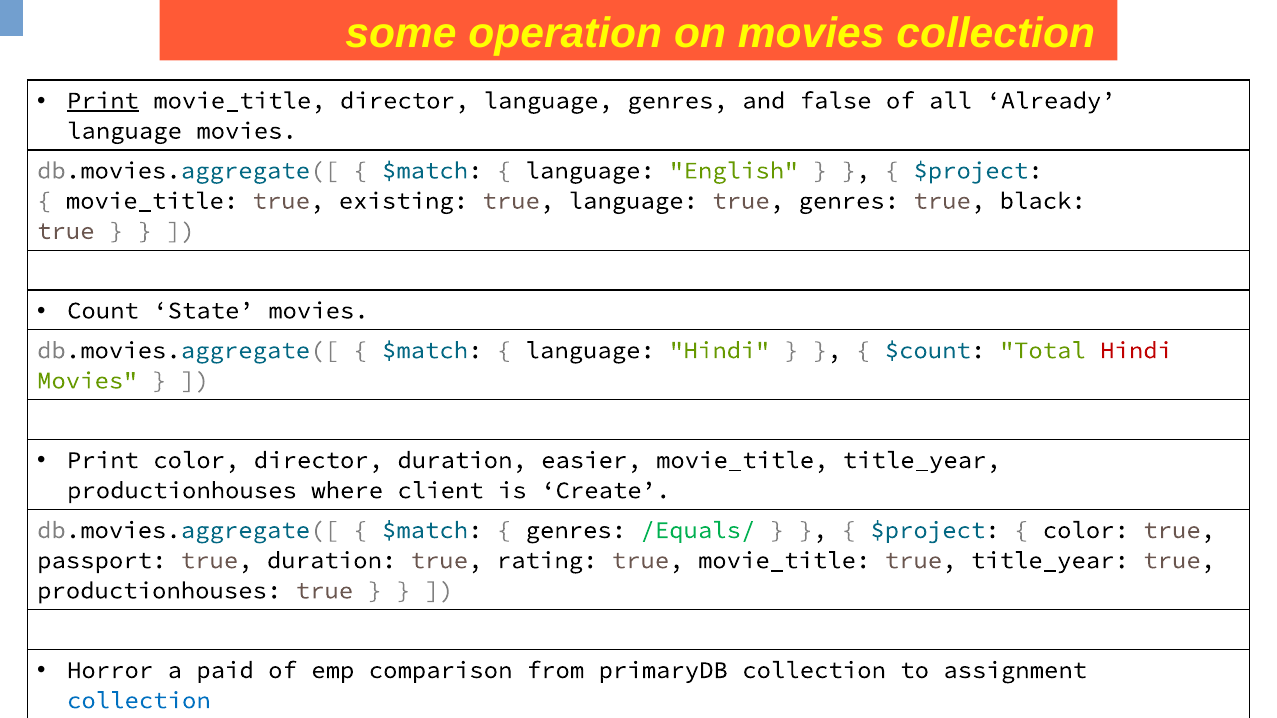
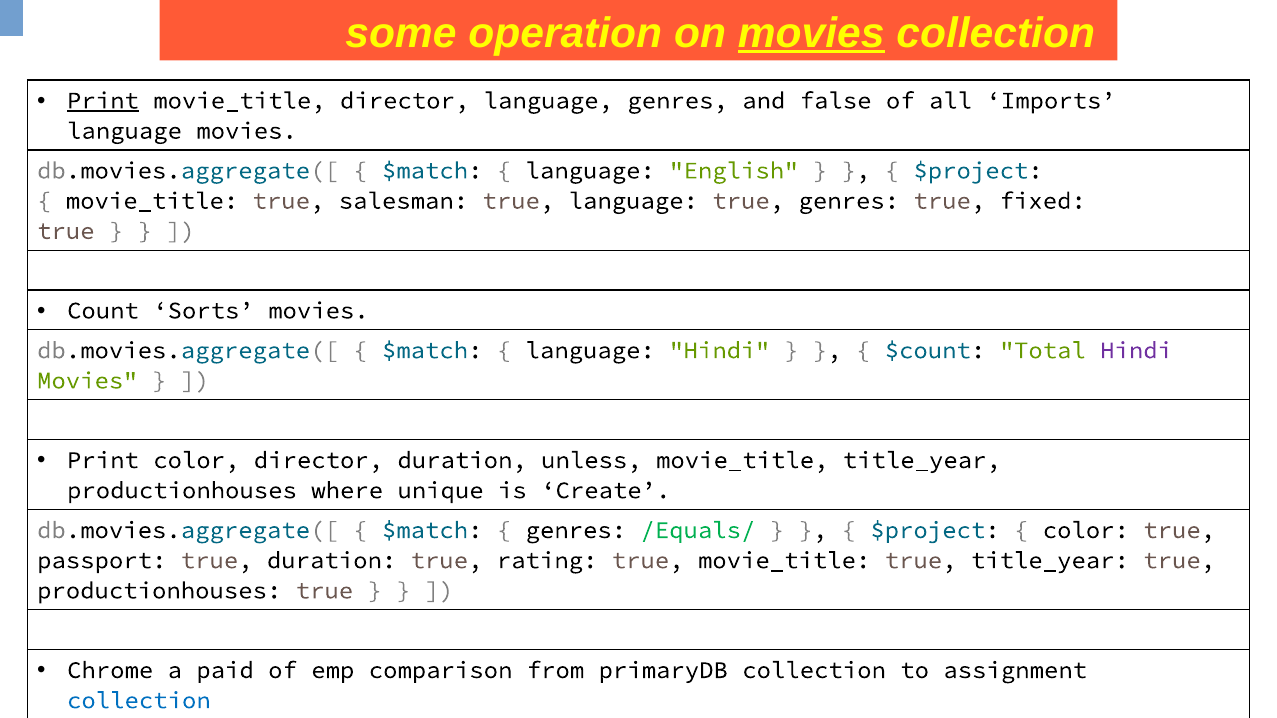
movies at (811, 33) underline: none -> present
Already: Already -> Imports
existing: existing -> salesman
black: black -> fixed
State: State -> Sorts
Hindi at (1136, 350) colour: red -> purple
easier: easier -> unless
client: client -> unique
Horror: Horror -> Chrome
